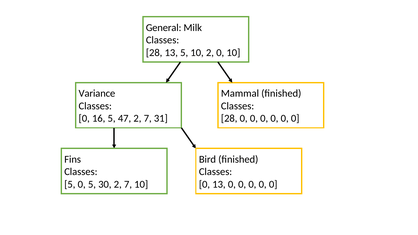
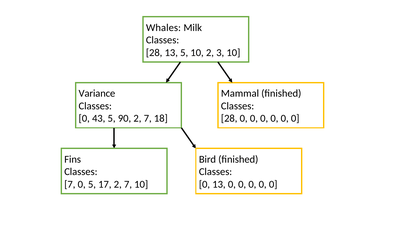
General: General -> Whales
2 0: 0 -> 3
16: 16 -> 43
47: 47 -> 90
31: 31 -> 18
5 at (70, 184): 5 -> 7
30: 30 -> 17
